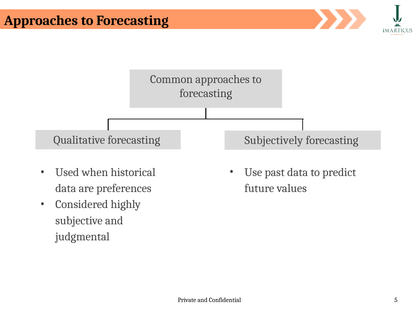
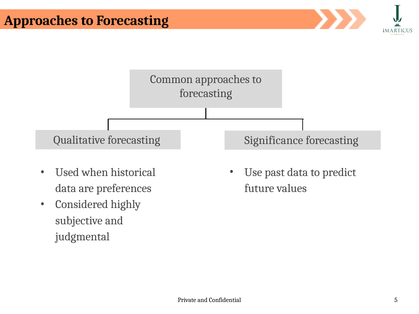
Subjectively: Subjectively -> Significance
